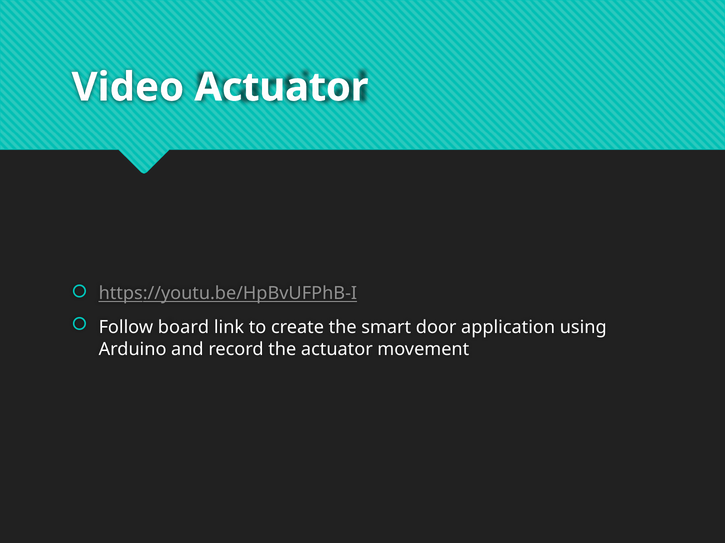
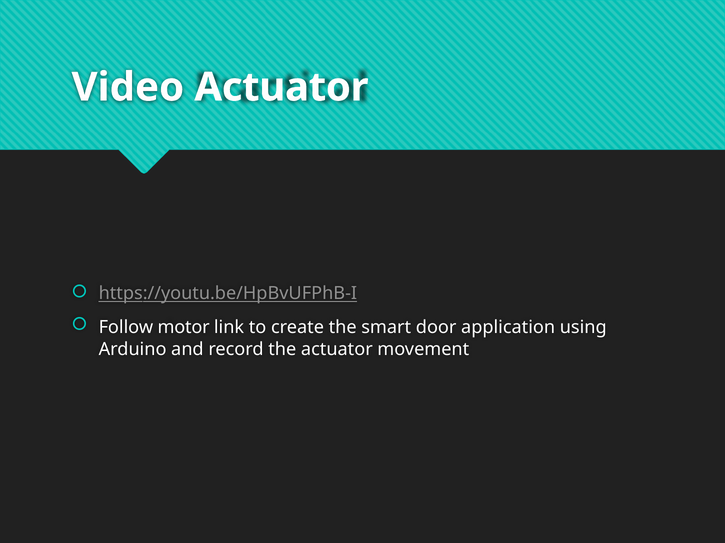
board: board -> motor
